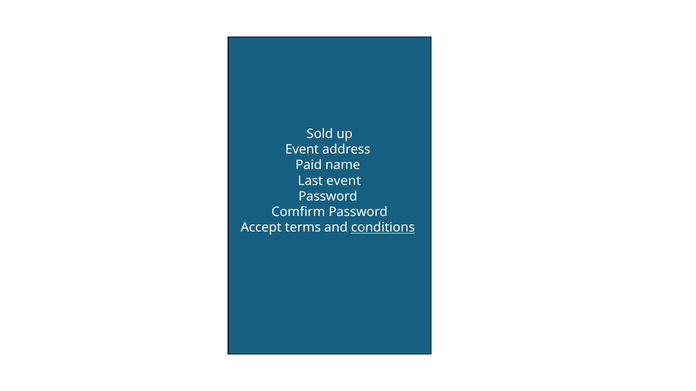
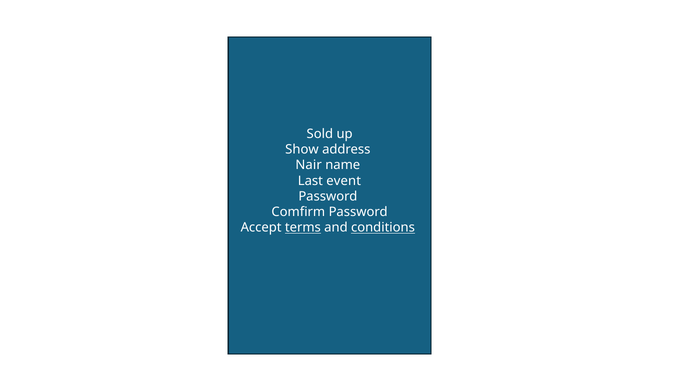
Event at (302, 150): Event -> Show
Paid: Paid -> Nair
terms underline: none -> present
